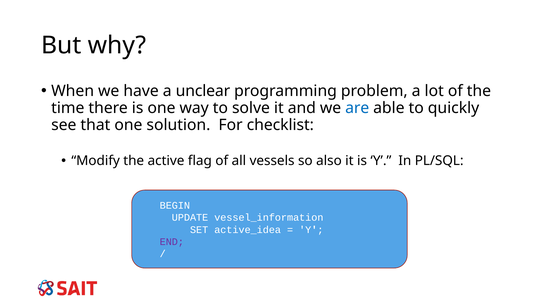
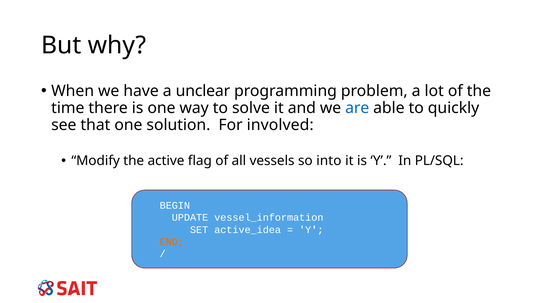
checklist: checklist -> involved
also: also -> into
END colour: purple -> orange
